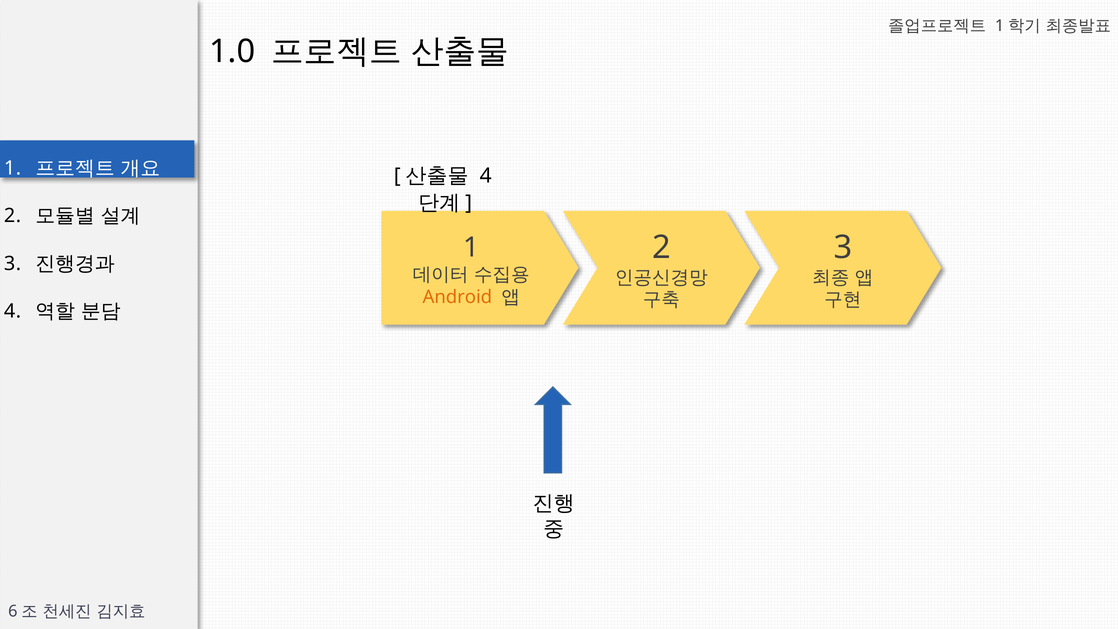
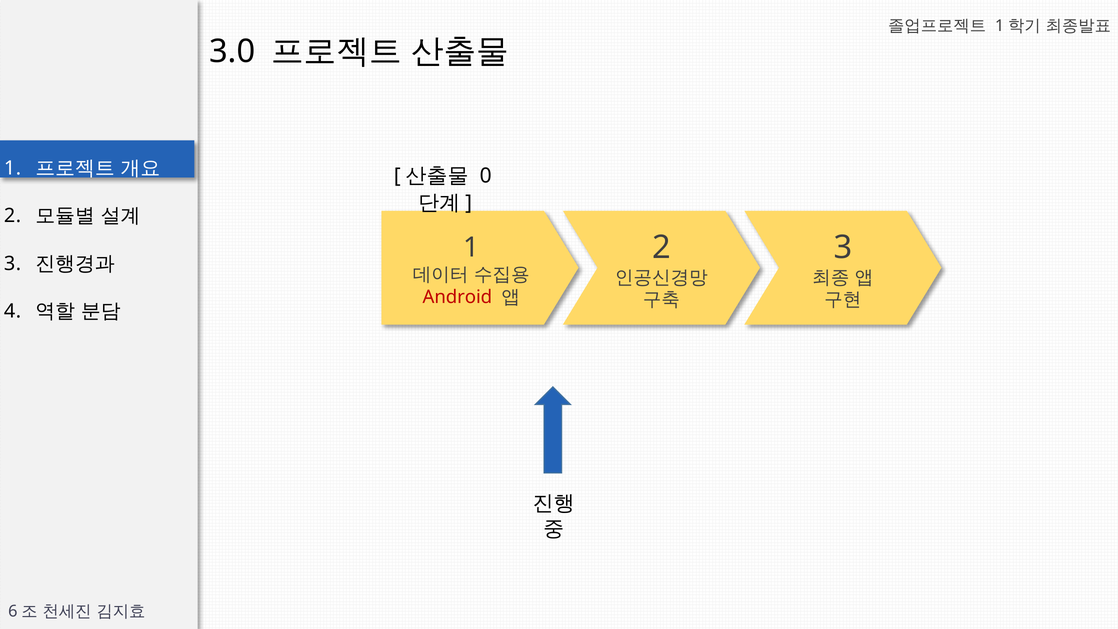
1.0: 1.0 -> 3.0
4 at (486, 176): 4 -> 0
Android colour: orange -> red
